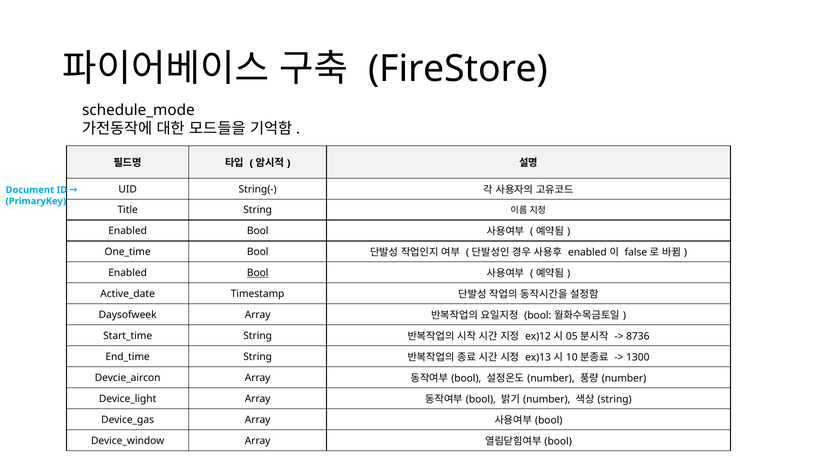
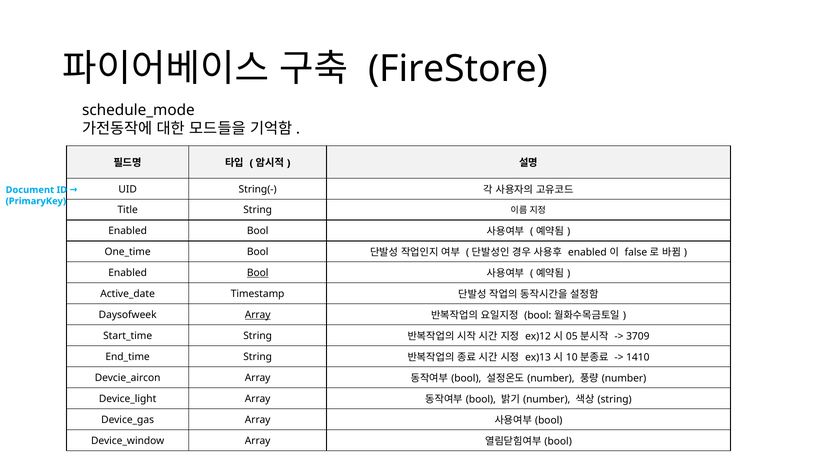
Array at (258, 315) underline: none -> present
8736: 8736 -> 3709
1300: 1300 -> 1410
